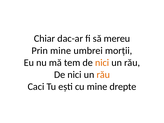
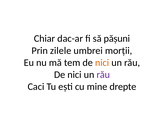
mereu: mereu -> păşuni
Prin mine: mine -> zilele
rău at (103, 75) colour: orange -> purple
